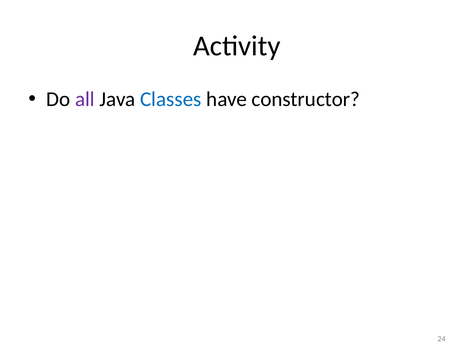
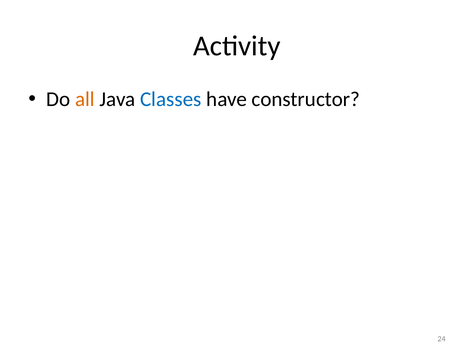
all colour: purple -> orange
